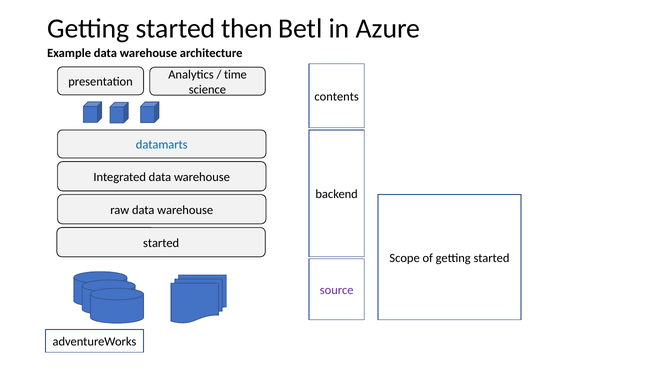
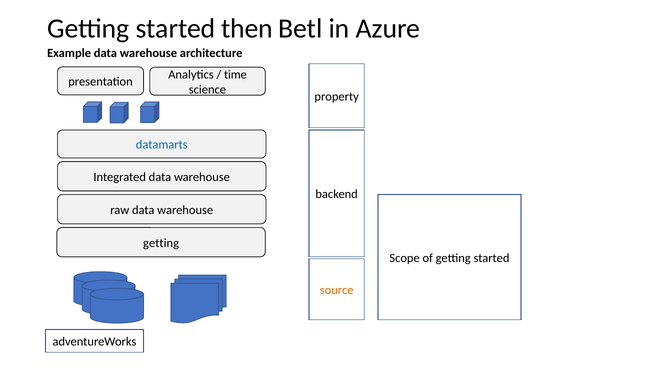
contents: contents -> property
started at (161, 243): started -> getting
source colour: purple -> orange
